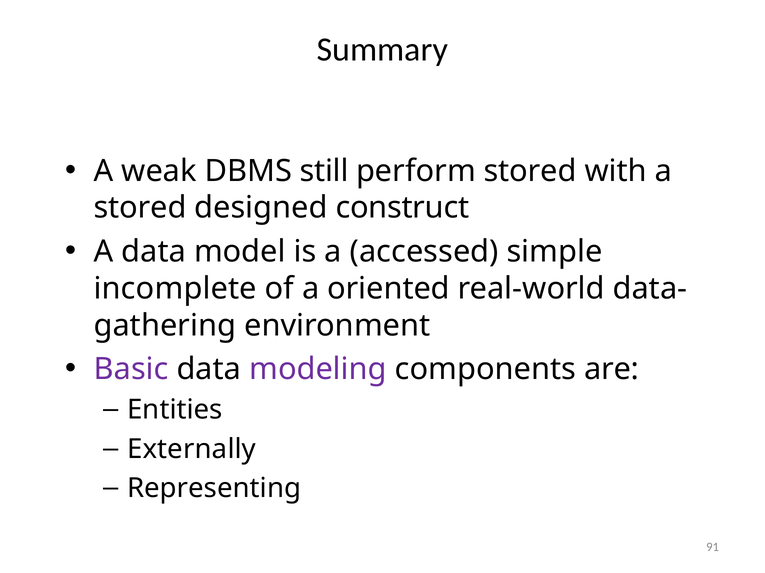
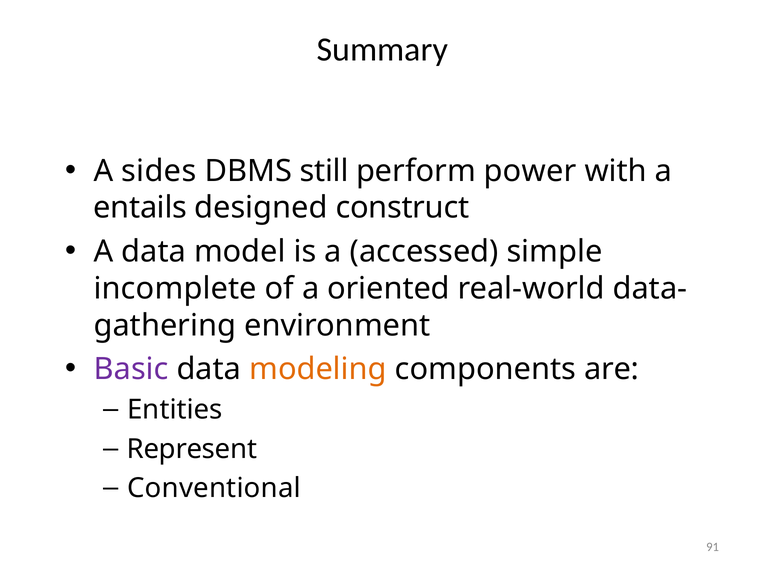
weak: weak -> sides
perform stored: stored -> power
stored at (140, 208): stored -> entails
modeling colour: purple -> orange
Externally: Externally -> Represent
Representing: Representing -> Conventional
